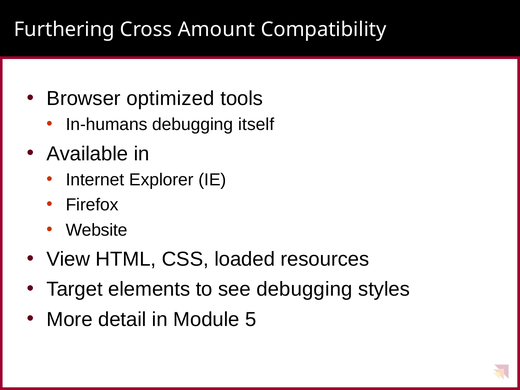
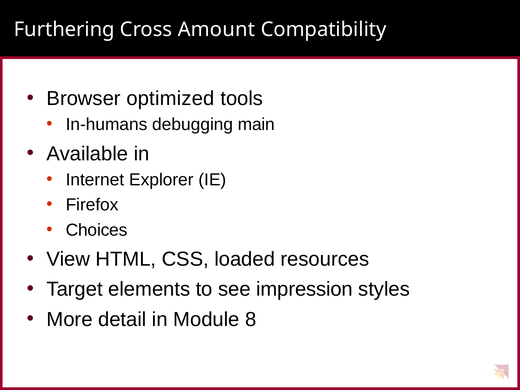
itself: itself -> main
Website: Website -> Choices
see debugging: debugging -> impression
5: 5 -> 8
